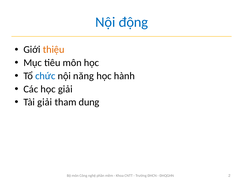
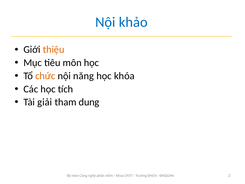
động: động -> khảo
chức colour: blue -> orange
hành: hành -> khóa
học giải: giải -> tích
